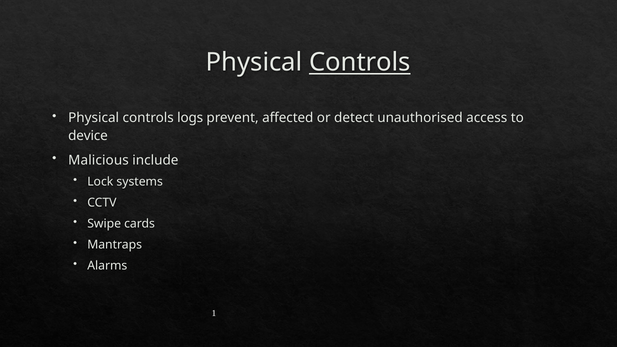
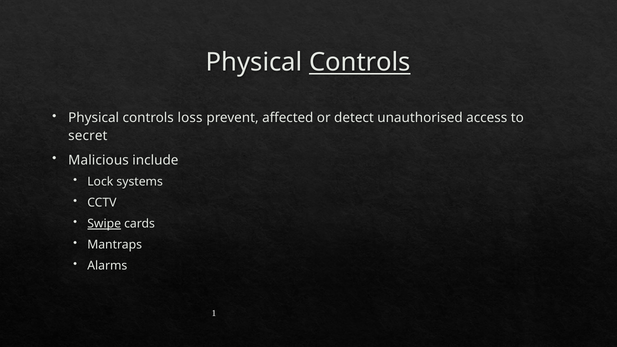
logs: logs -> loss
device: device -> secret
Swipe underline: none -> present
